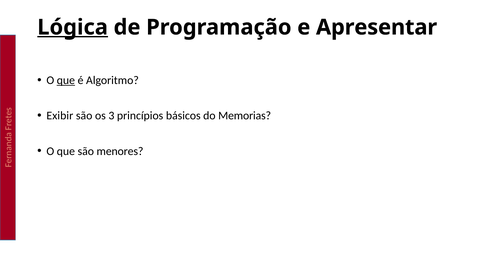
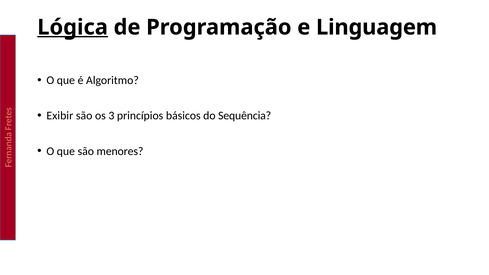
Apresentar: Apresentar -> Linguagem
que at (66, 80) underline: present -> none
Memorias: Memorias -> Sequência
